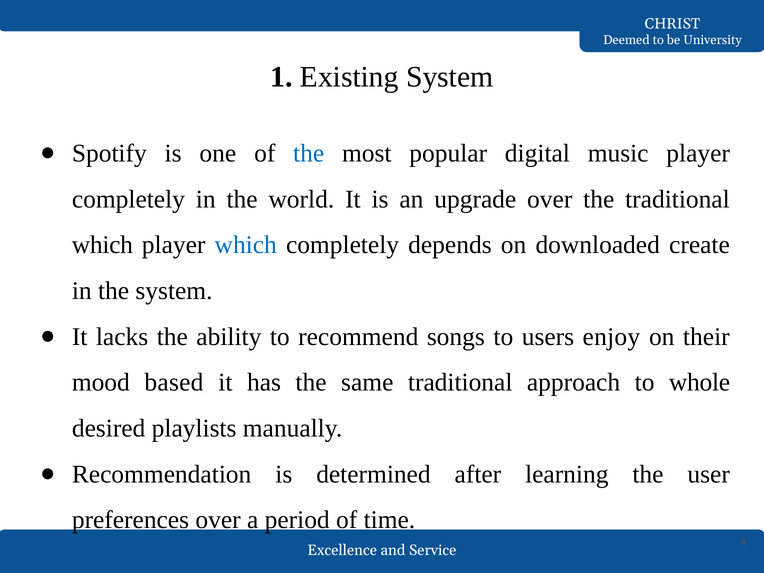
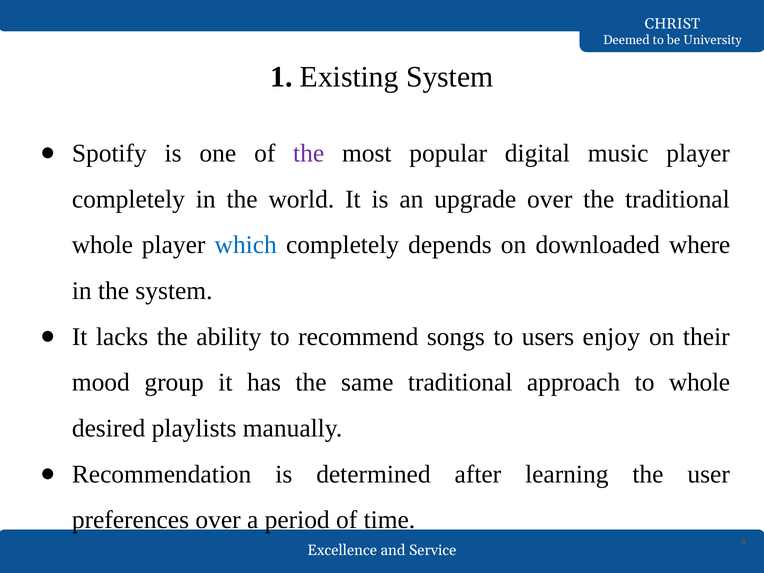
the at (309, 153) colour: blue -> purple
which at (102, 245): which -> whole
create: create -> where
based: based -> group
